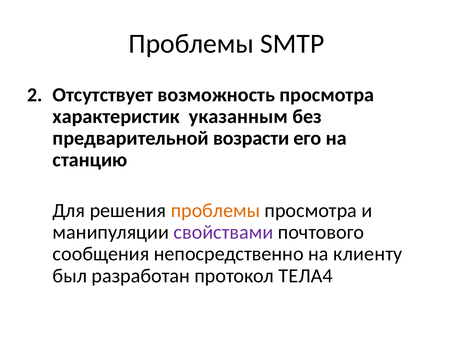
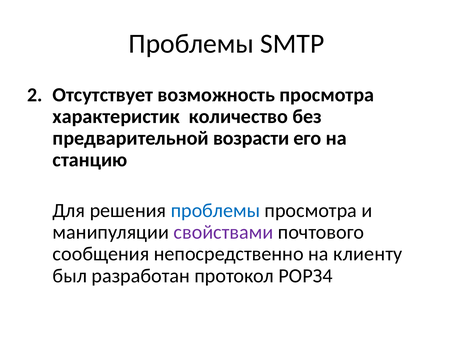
указанным: указанным -> количество
проблемы at (215, 211) colour: orange -> blue
ТЕЛА4: ТЕЛА4 -> РОРЗ4
